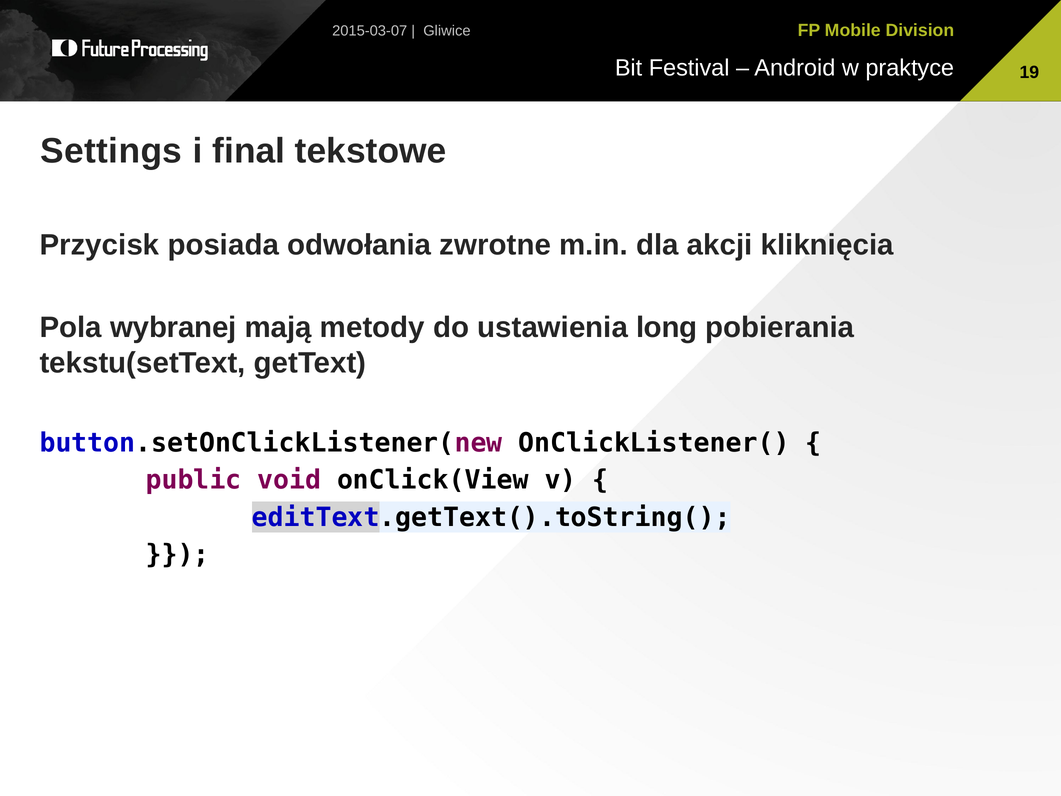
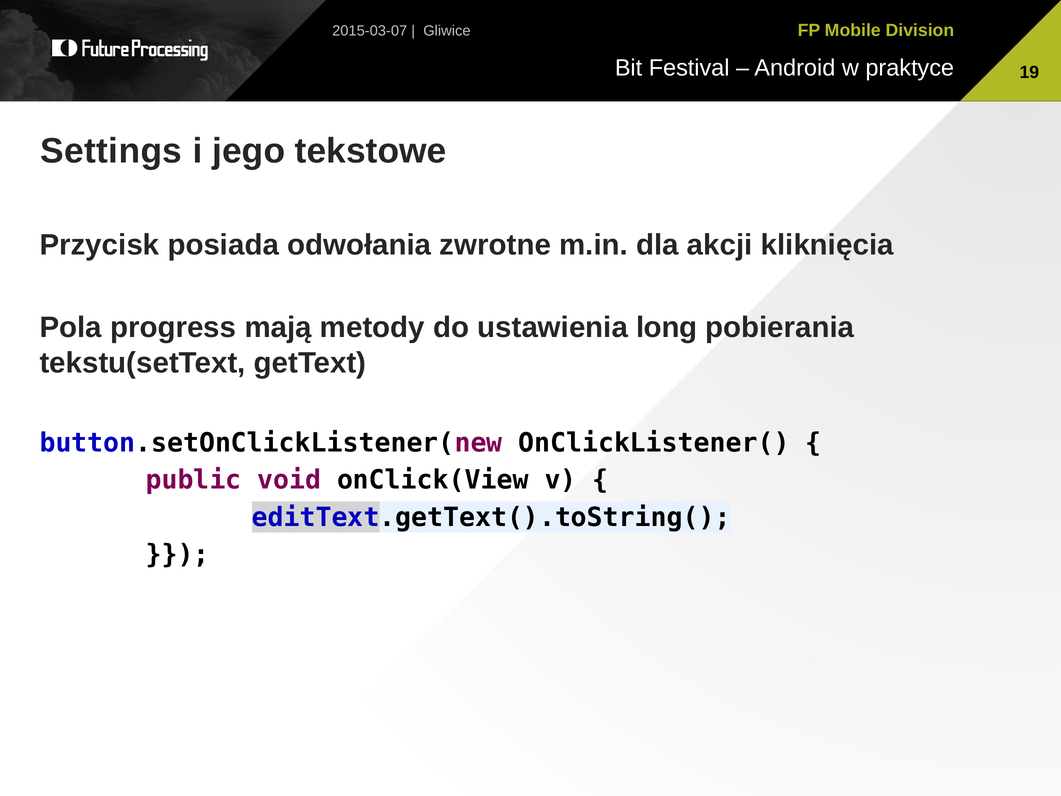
final: final -> jego
wybranej: wybranej -> progress
